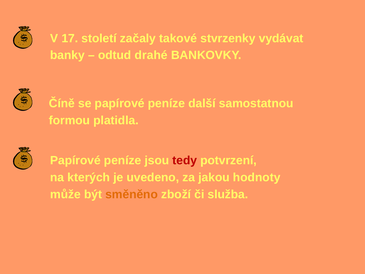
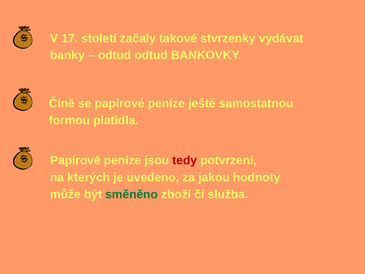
odtud drahé: drahé -> odtud
další: další -> ještě
směněno colour: orange -> green
